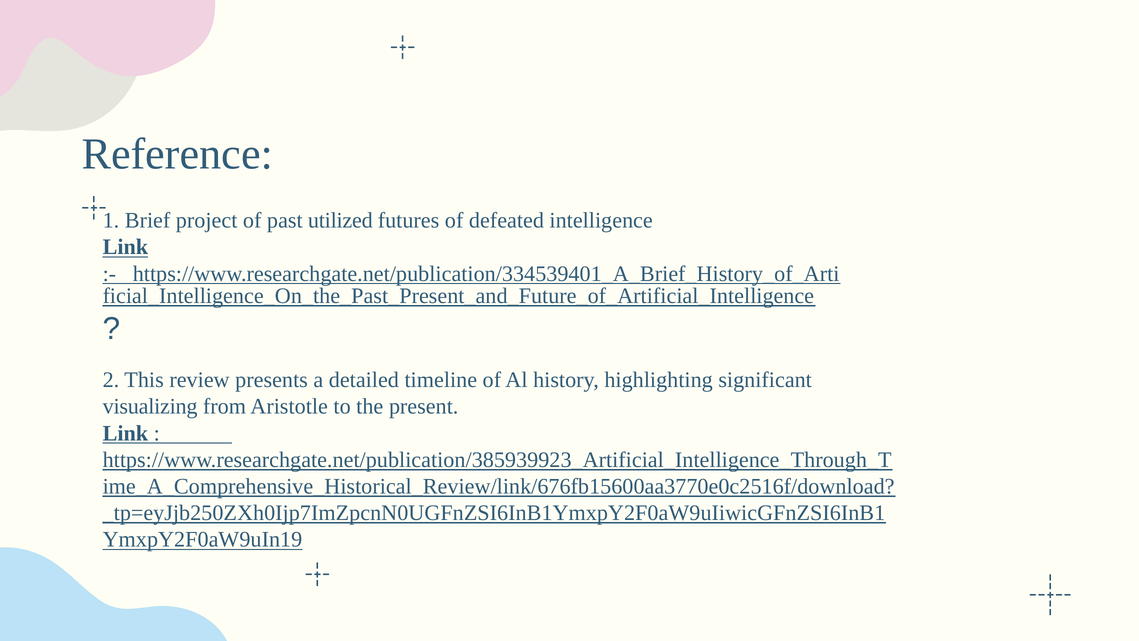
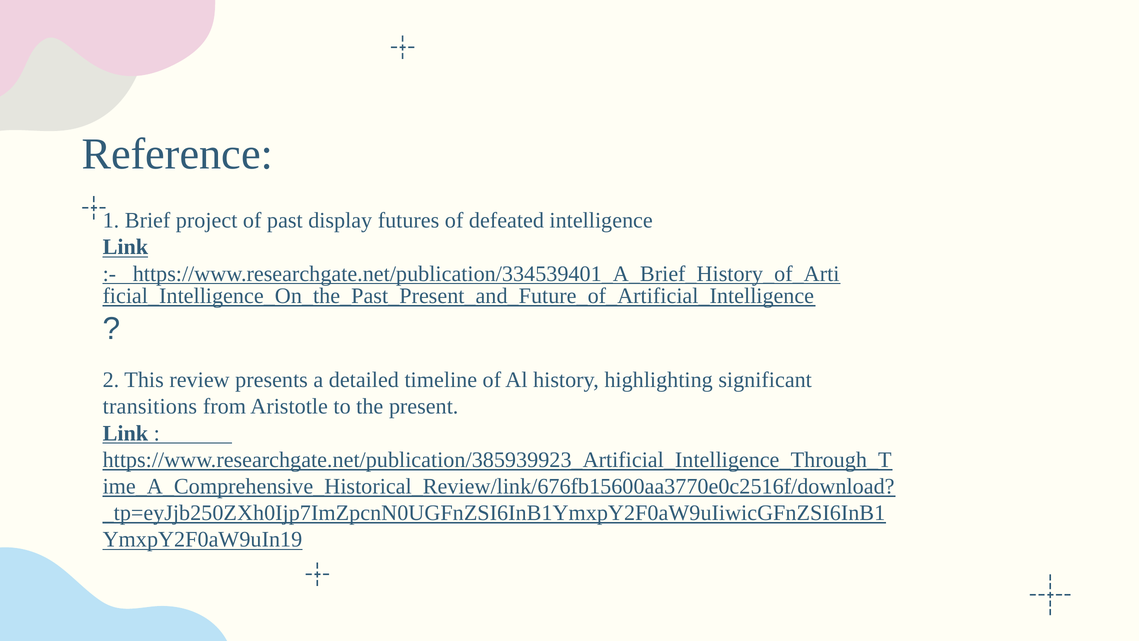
utilized: utilized -> display
visualizing: visualizing -> transitions
